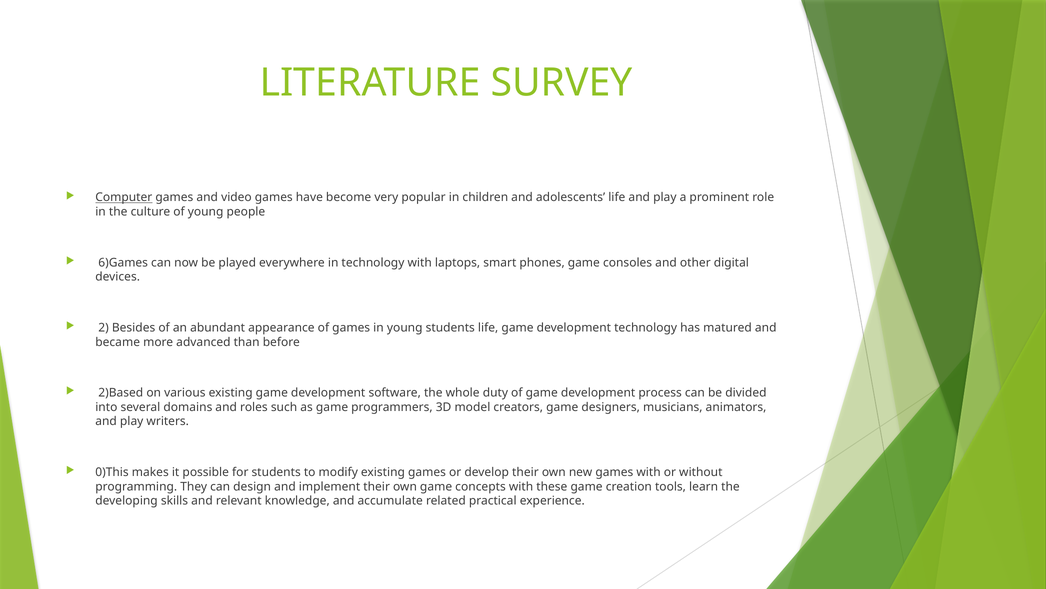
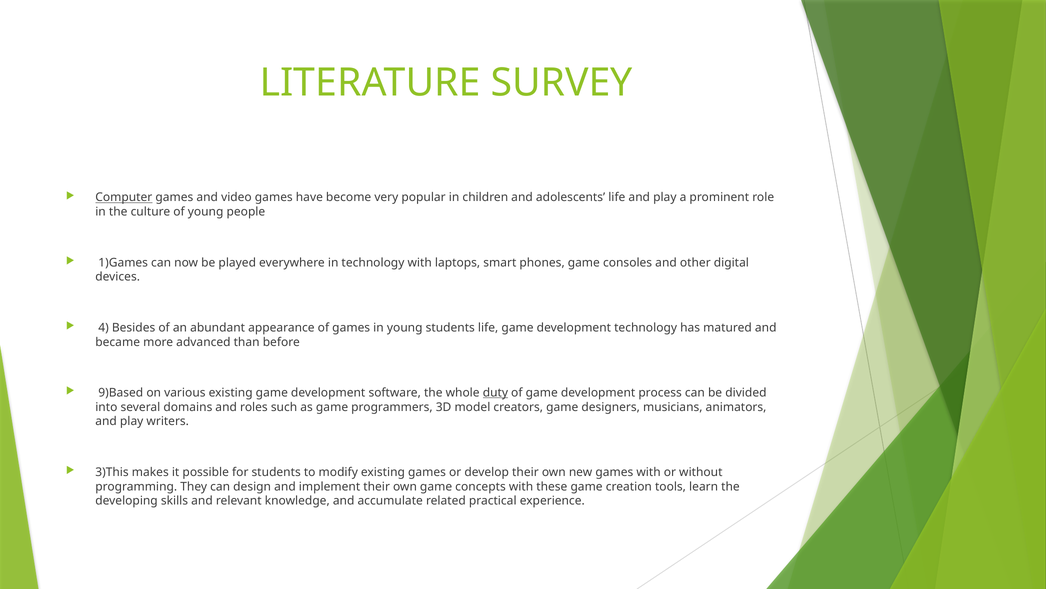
6)Games: 6)Games -> 1)Games
2: 2 -> 4
2)Based: 2)Based -> 9)Based
duty underline: none -> present
0)This: 0)This -> 3)This
